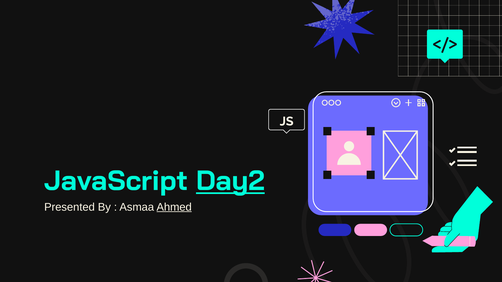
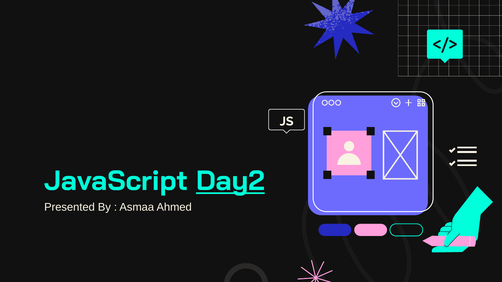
Ahmed underline: present -> none
